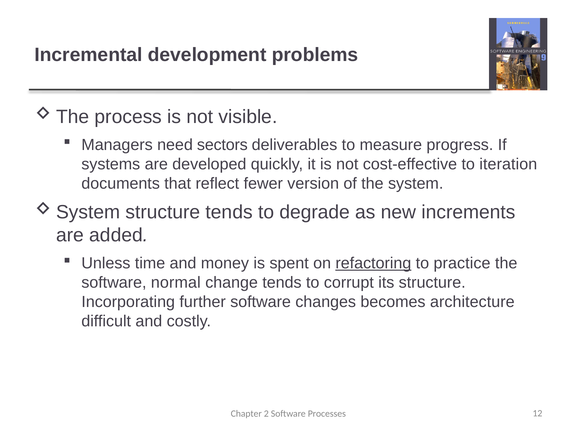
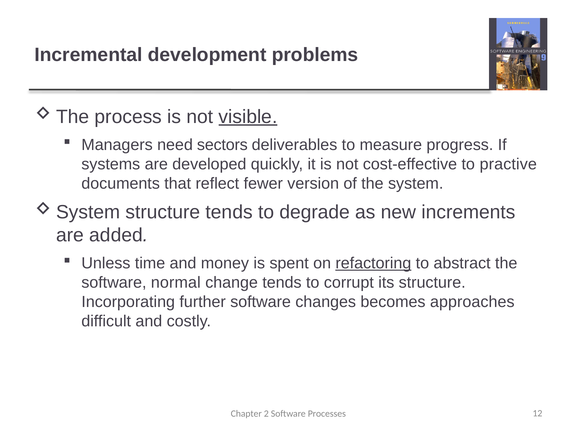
visible underline: none -> present
iteration: iteration -> practive
practice: practice -> abstract
architecture: architecture -> approaches
